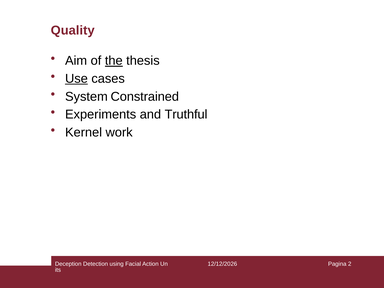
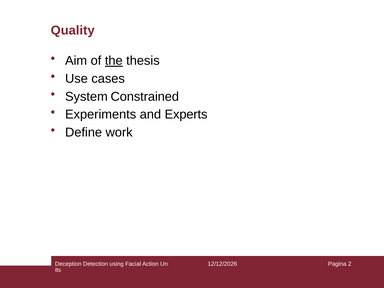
Use underline: present -> none
Truthful: Truthful -> Experts
Kernel: Kernel -> Define
